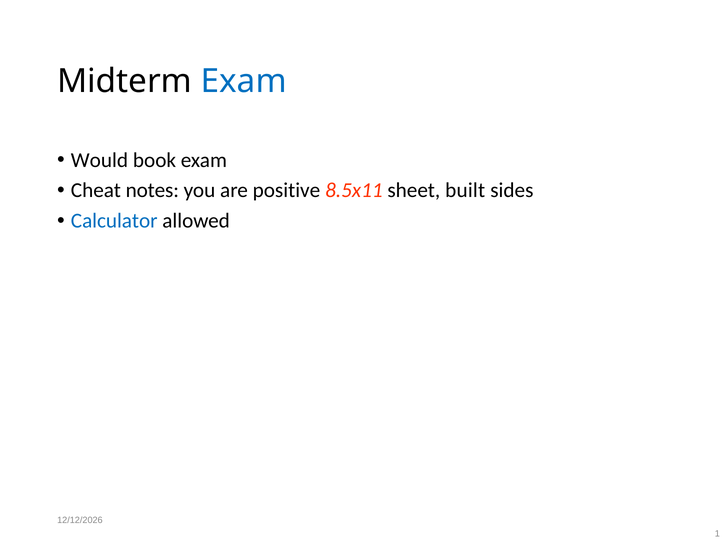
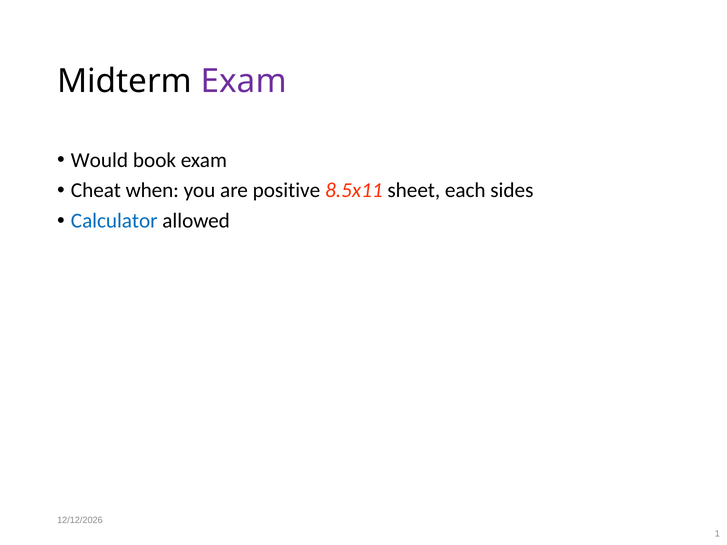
Exam at (244, 82) colour: blue -> purple
notes: notes -> when
built: built -> each
